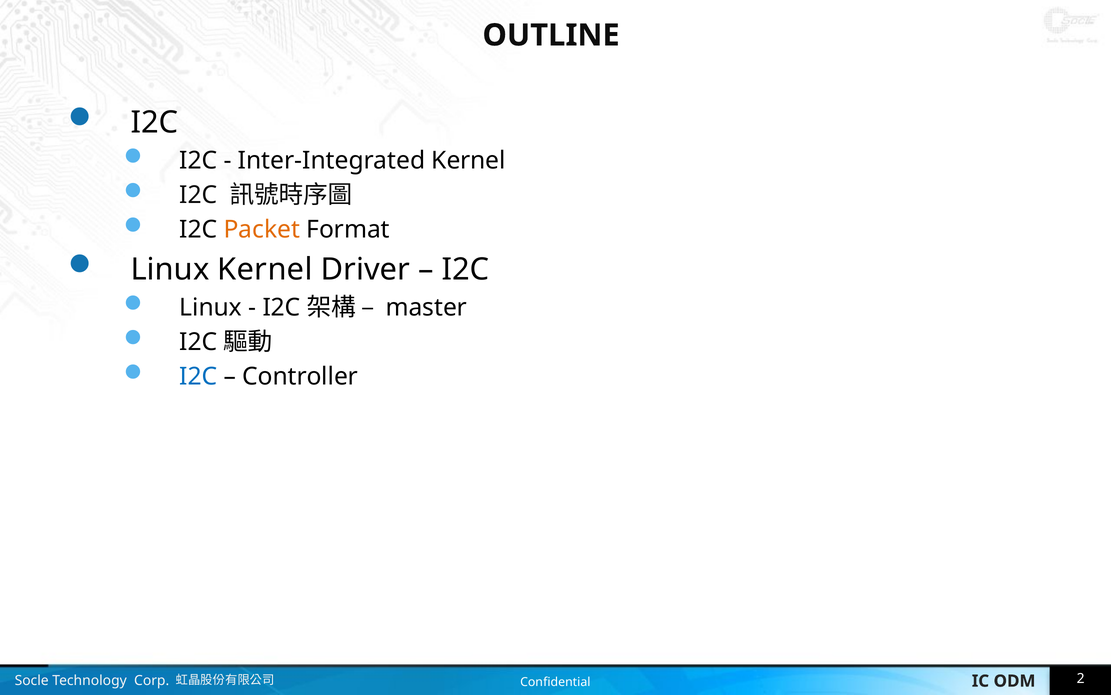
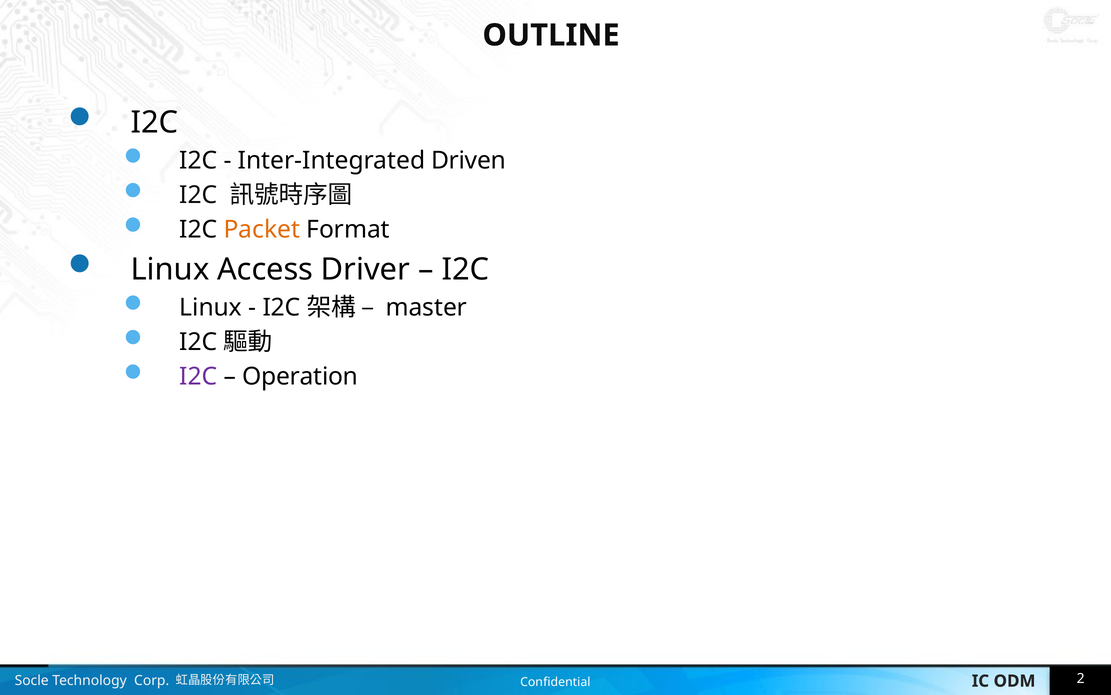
Inter-Integrated Kernel: Kernel -> Driven
Linux Kernel: Kernel -> Access
I2C at (198, 376) colour: blue -> purple
Controller: Controller -> Operation
